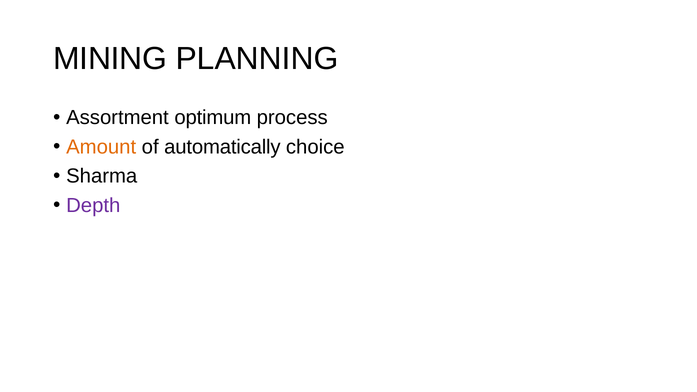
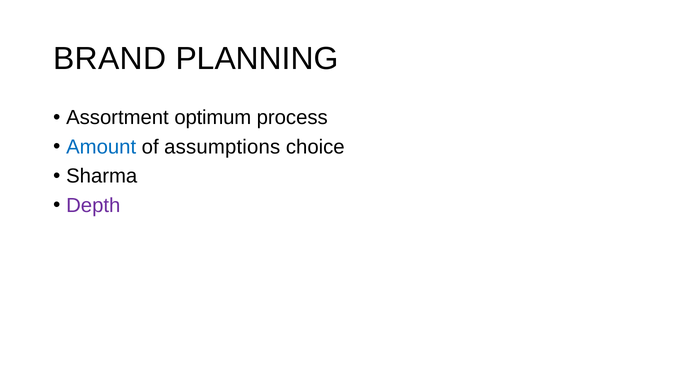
MINING: MINING -> BRAND
Amount colour: orange -> blue
automatically: automatically -> assumptions
